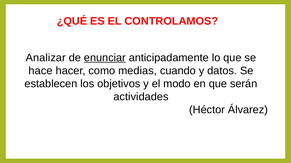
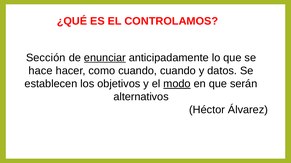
Analizar: Analizar -> Sección
como medias: medias -> cuando
modo underline: none -> present
actividades: actividades -> alternativos
